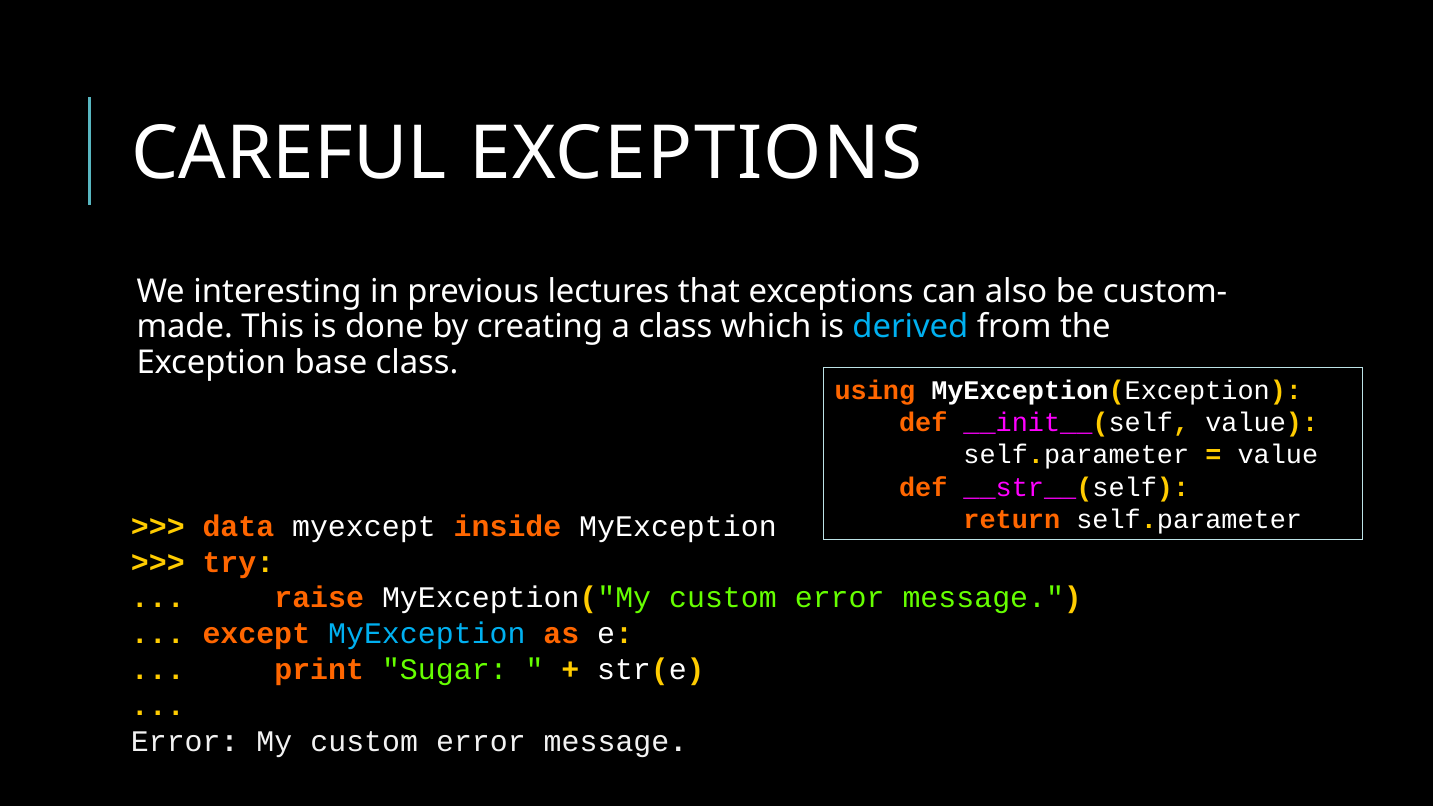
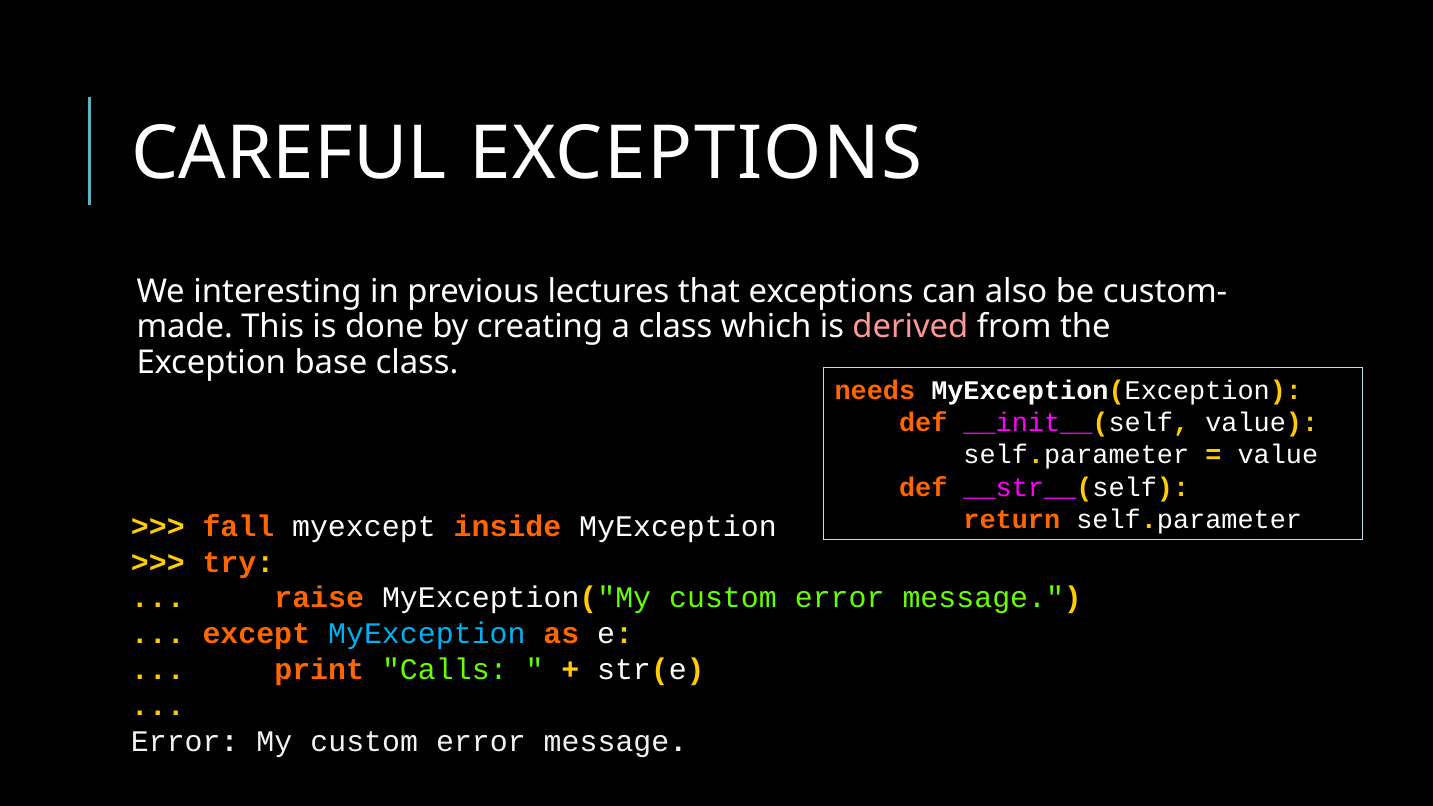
derived colour: light blue -> pink
using: using -> needs
data: data -> fall
Sugar: Sugar -> Calls
